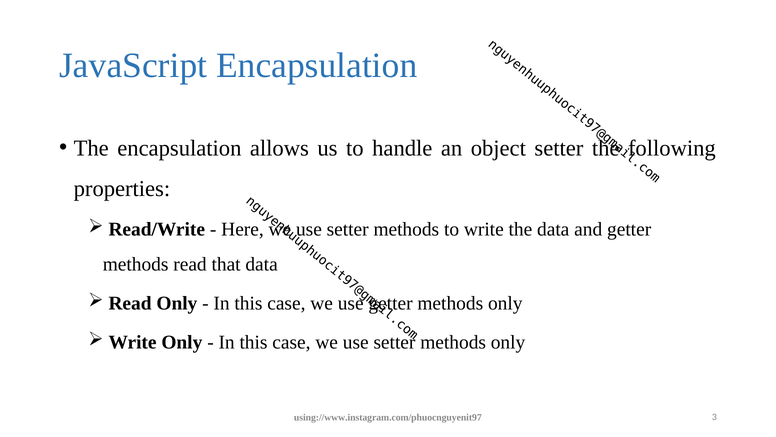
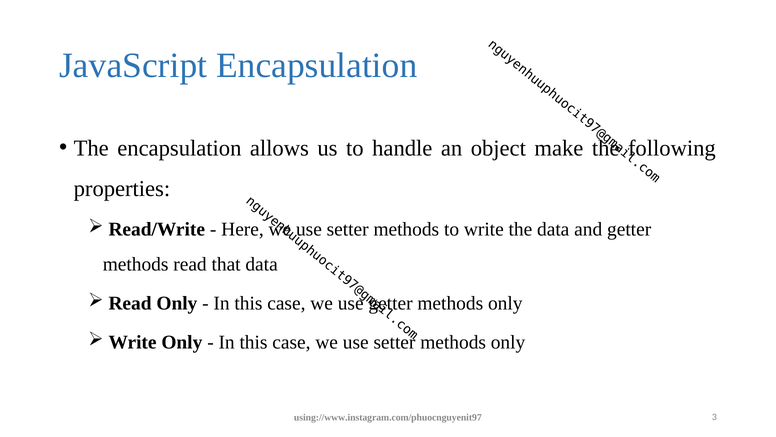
object setter: setter -> make
